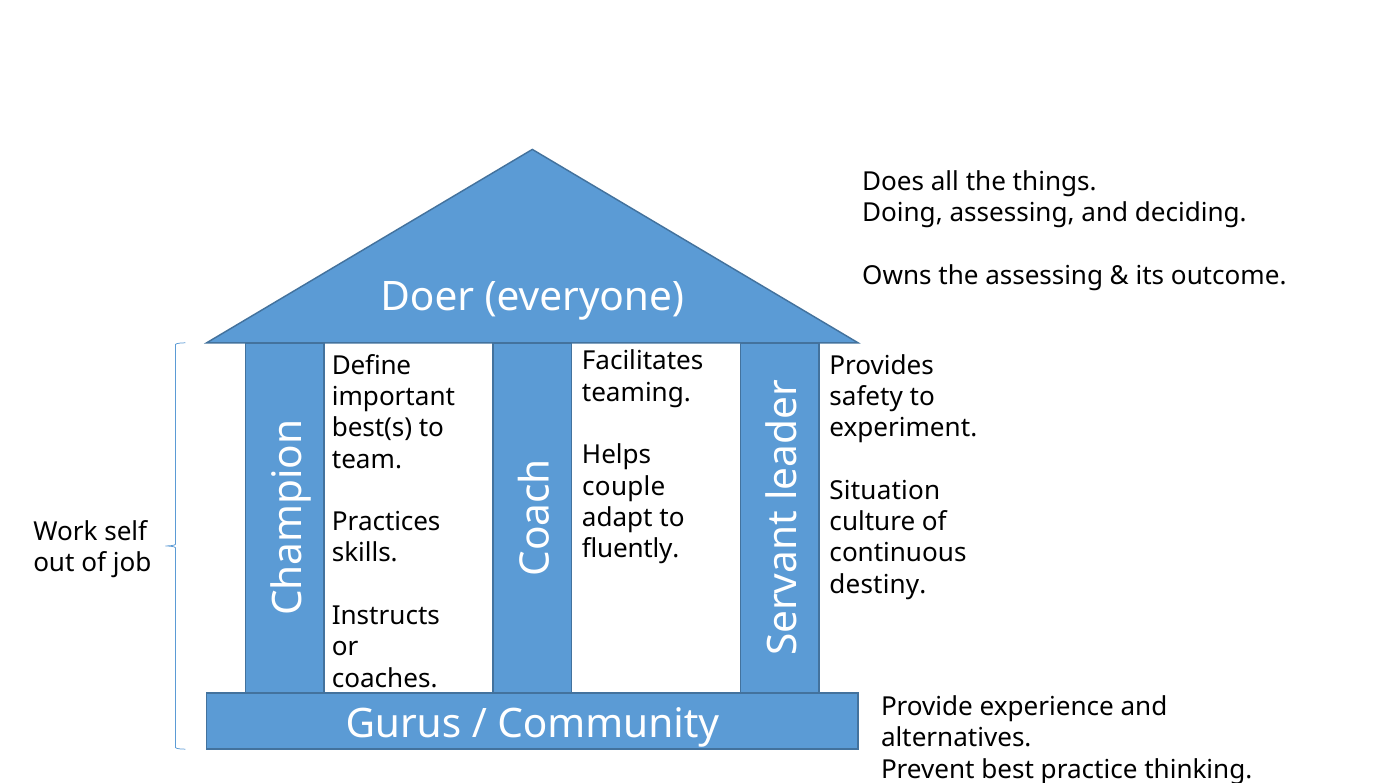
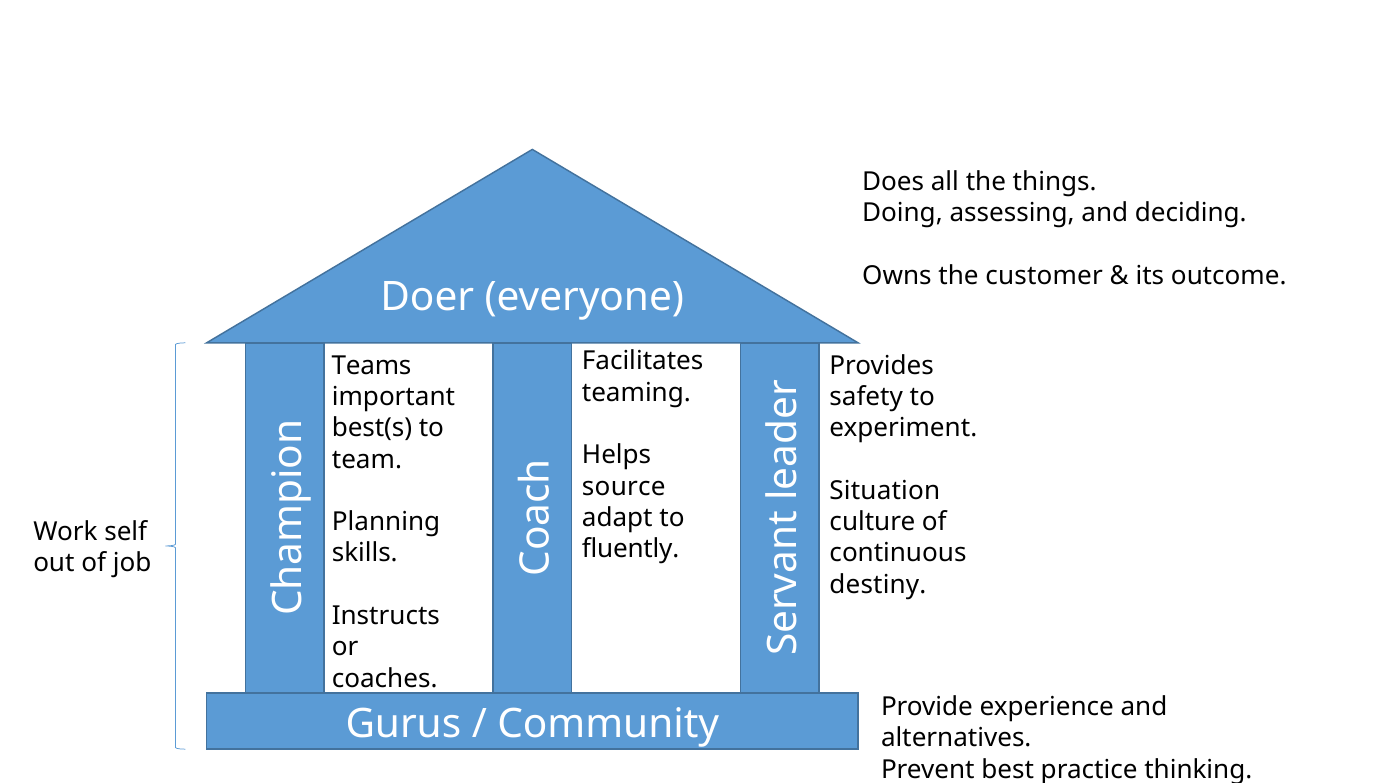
the assessing: assessing -> customer
Define: Define -> Teams
couple: couple -> source
Practices: Practices -> Planning
